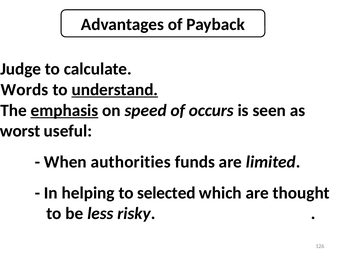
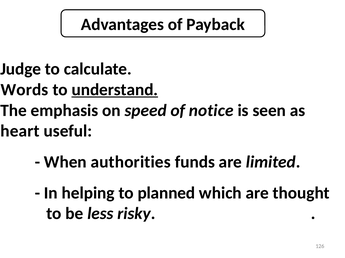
emphasis underline: present -> none
occurs: occurs -> notice
worst: worst -> heart
selected: selected -> planned
